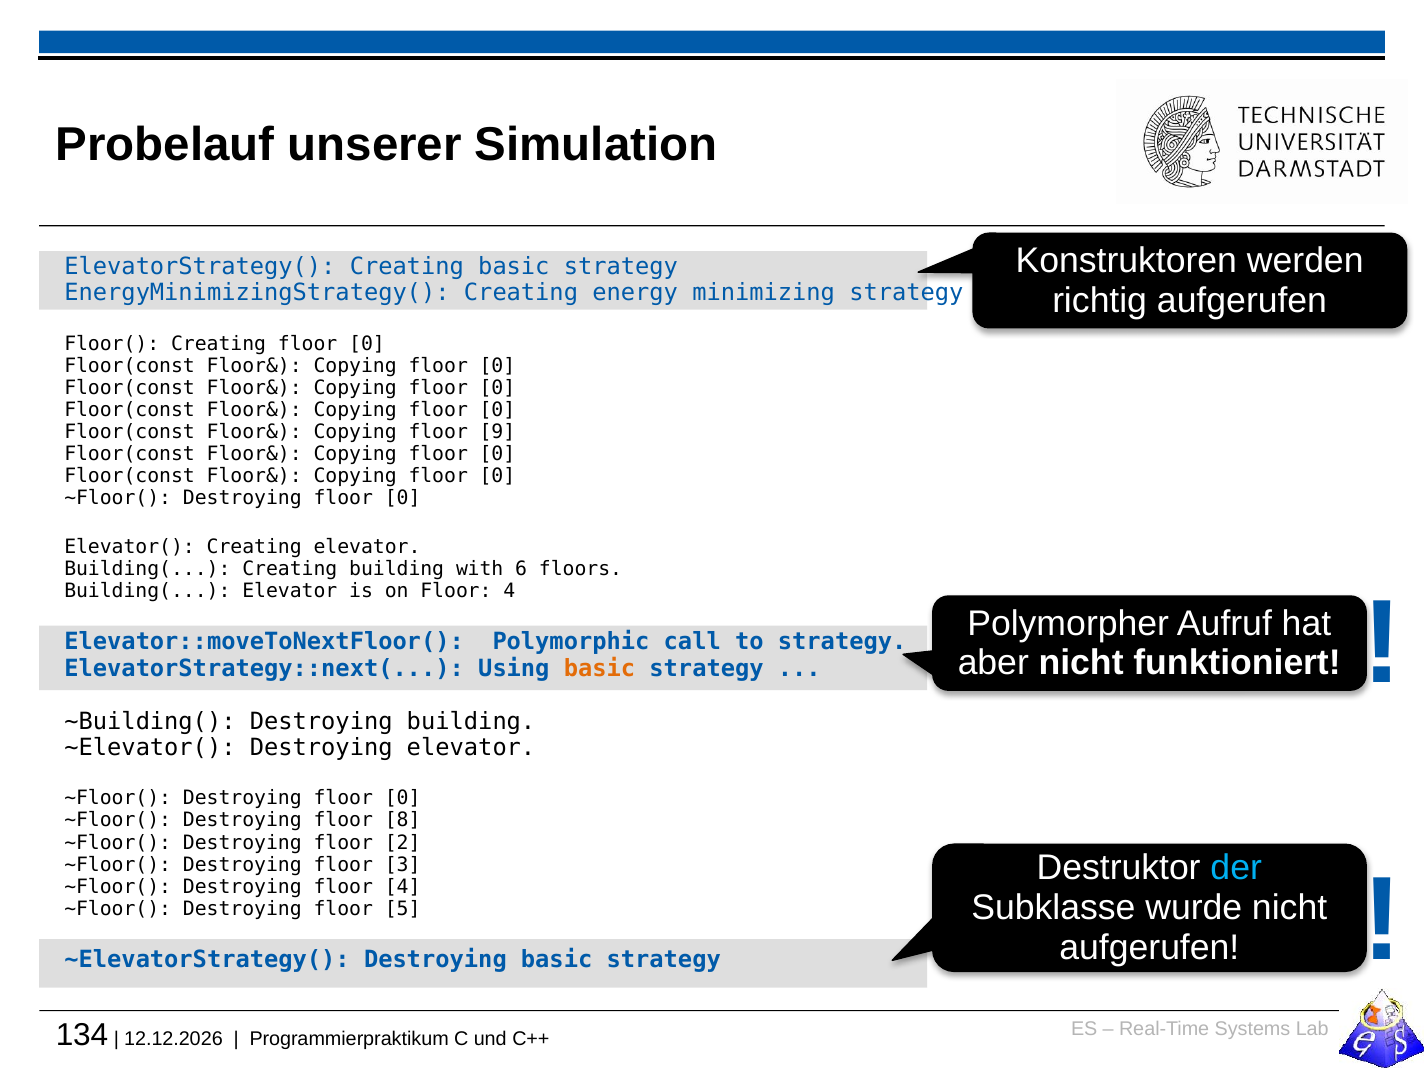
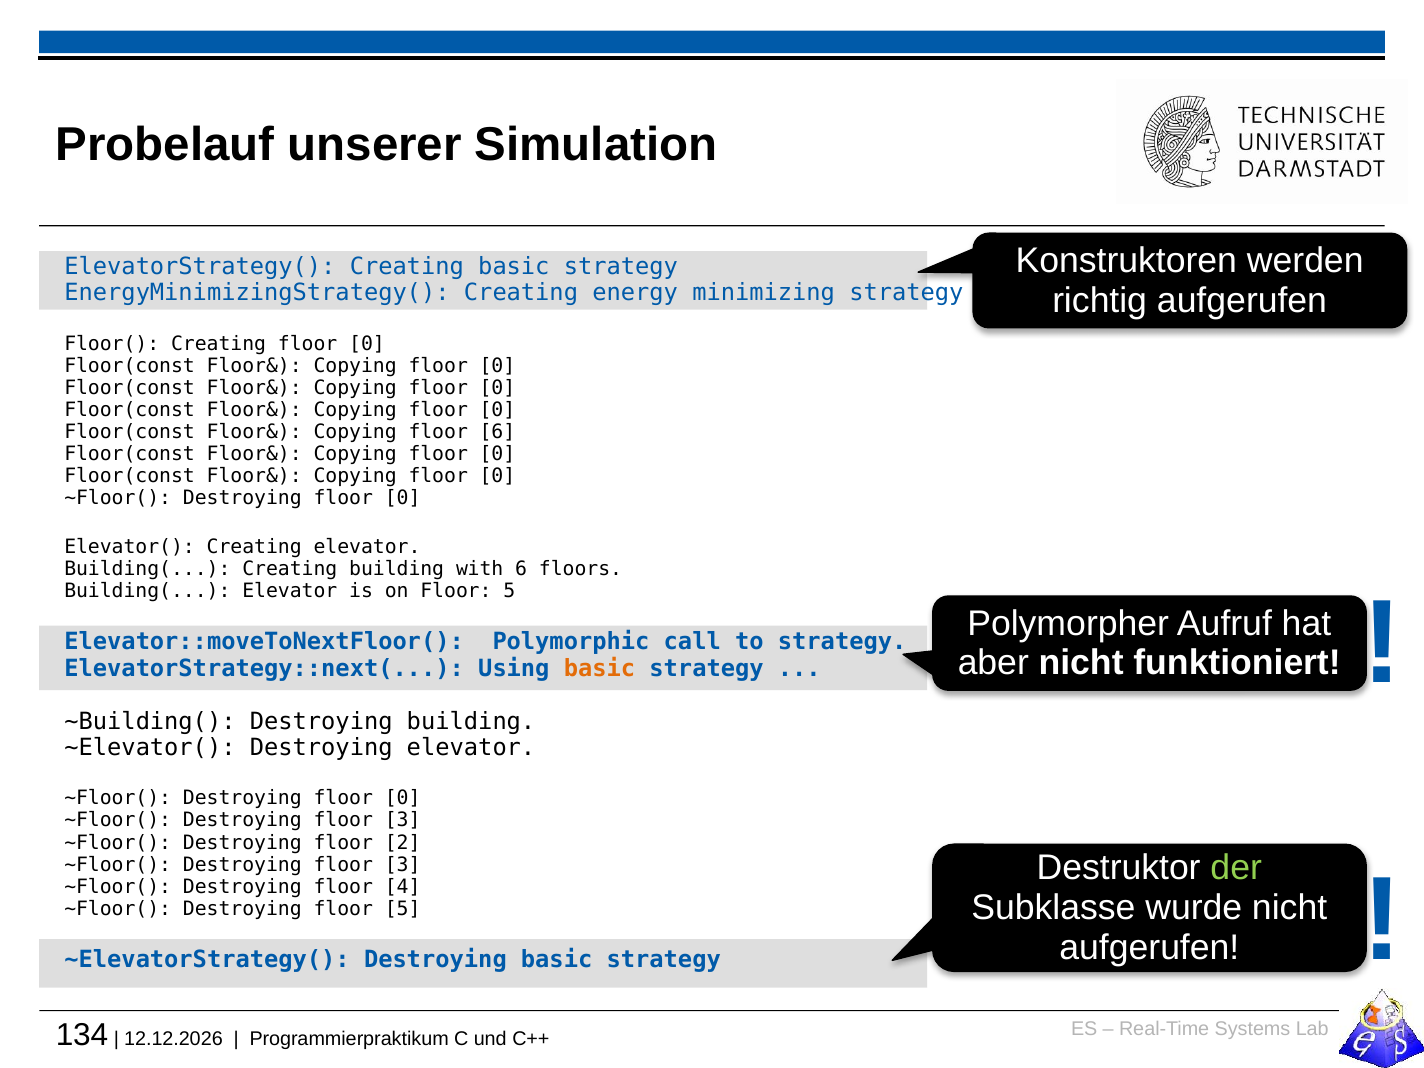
floor 9: 9 -> 6
on Floor 4: 4 -> 5
8 at (403, 820): 8 -> 3
der colour: light blue -> light green
